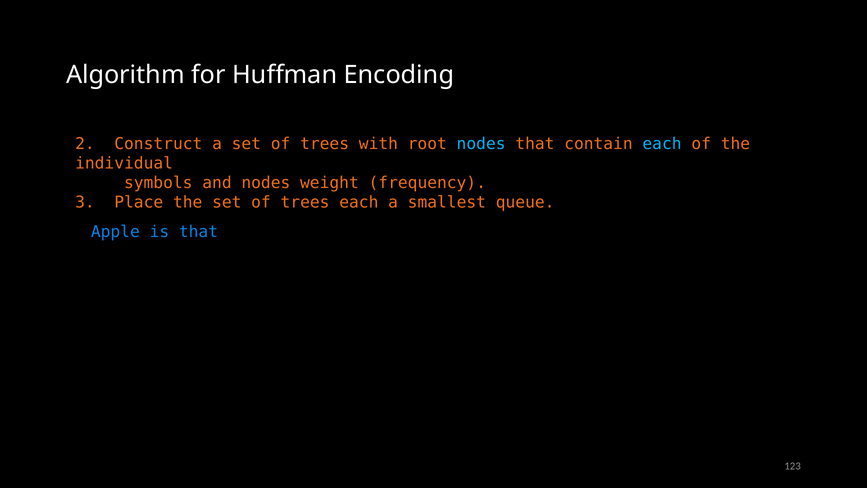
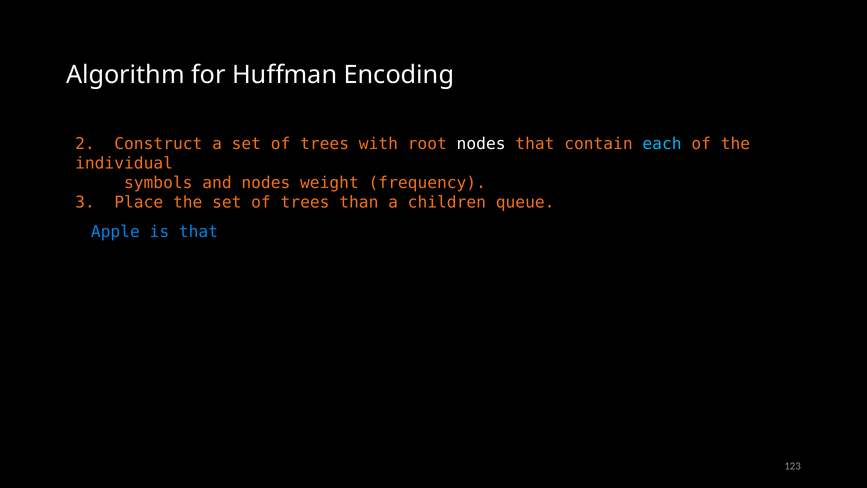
nodes at (481, 144) colour: light blue -> white
trees each: each -> than
smallest: smallest -> children
